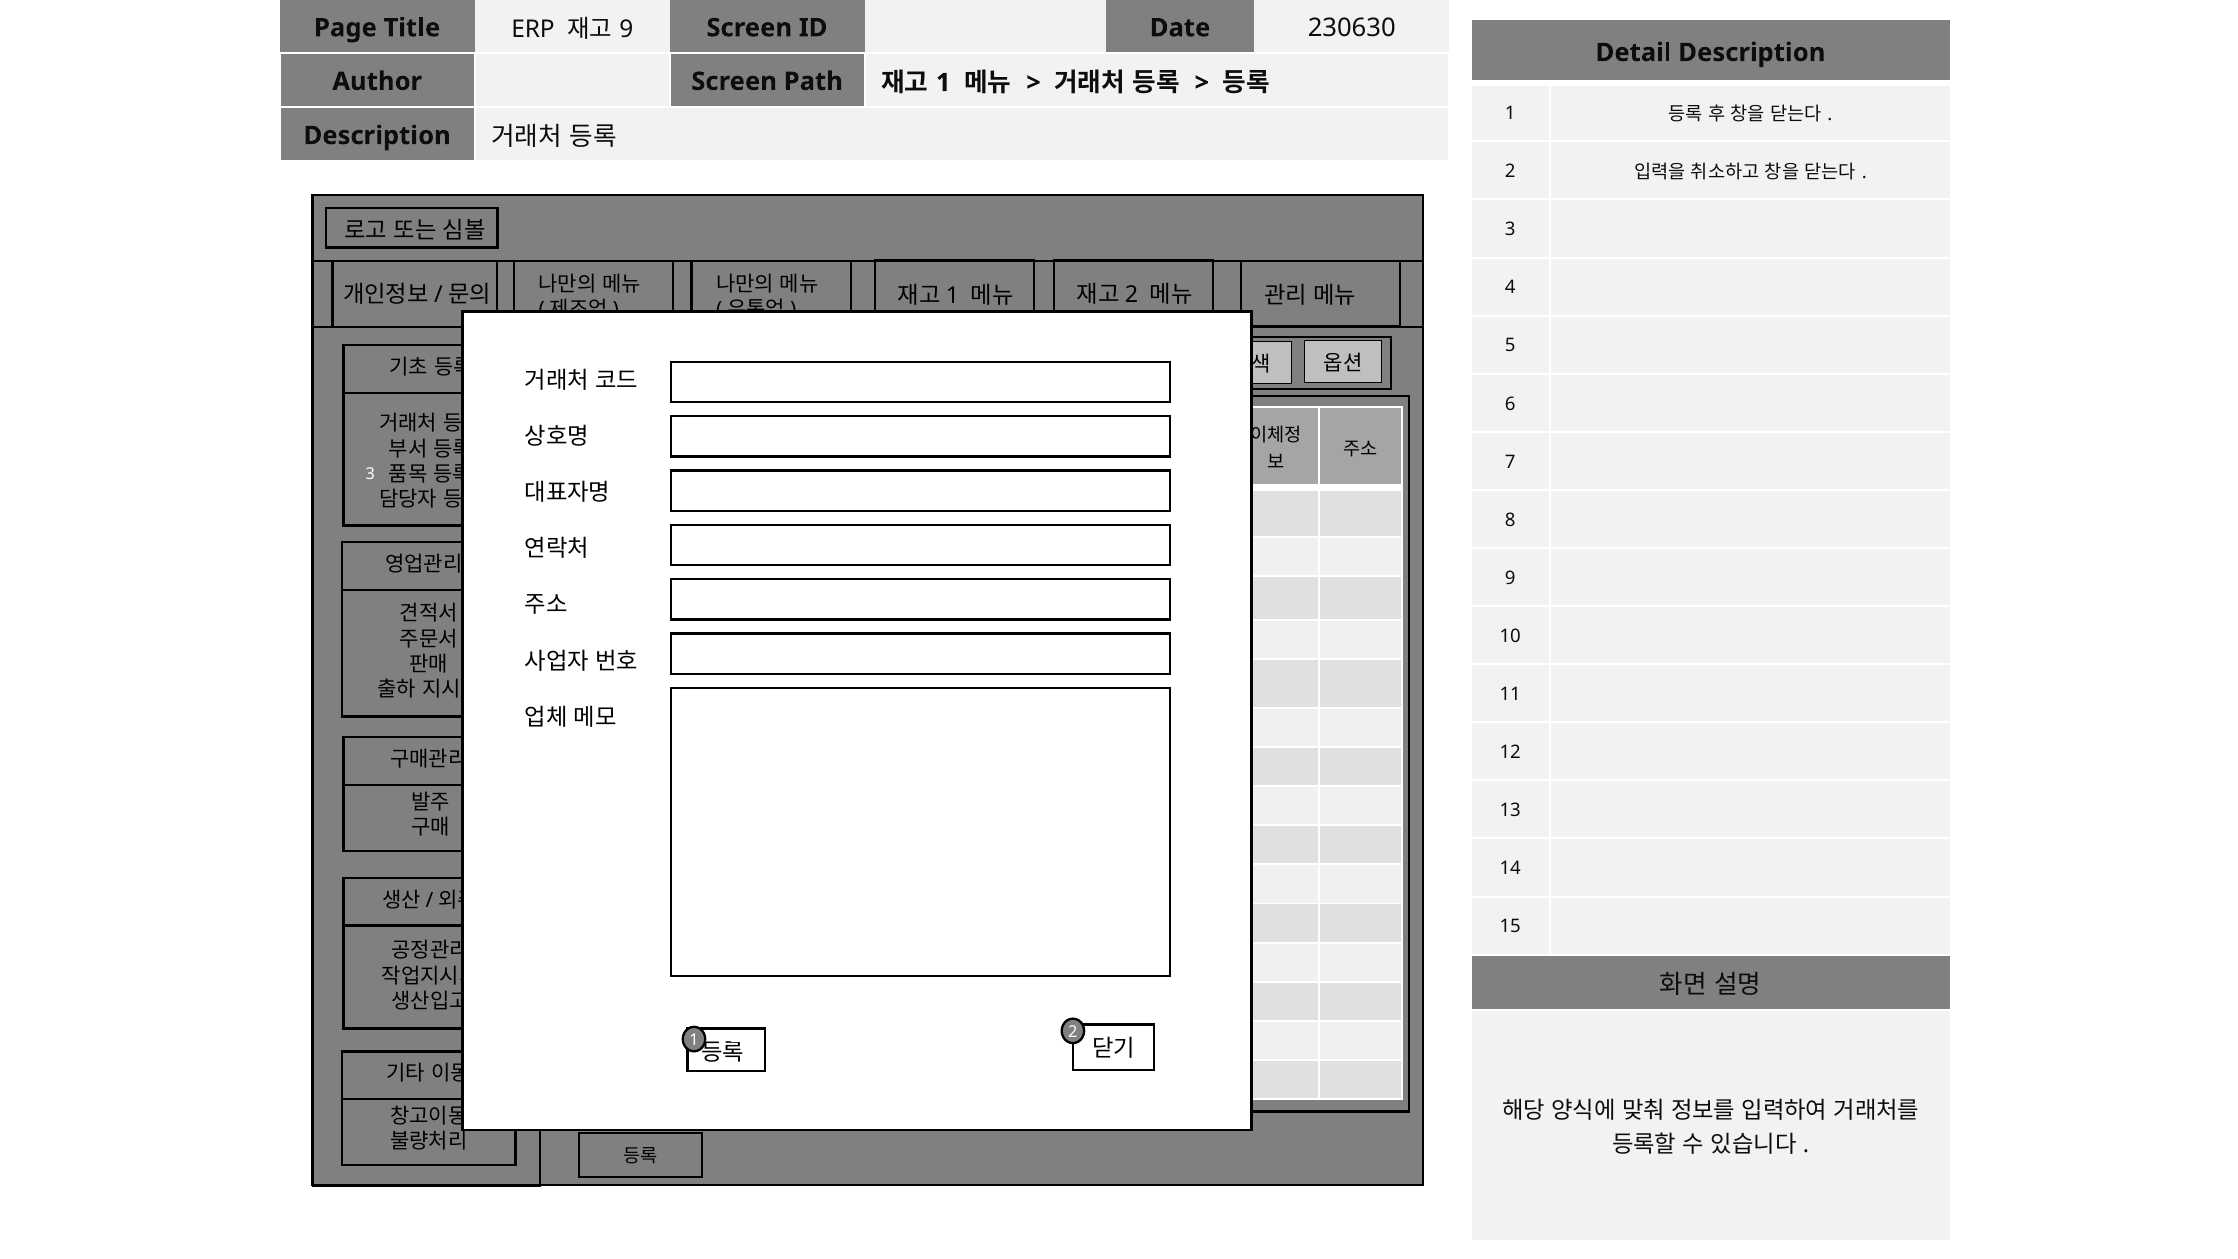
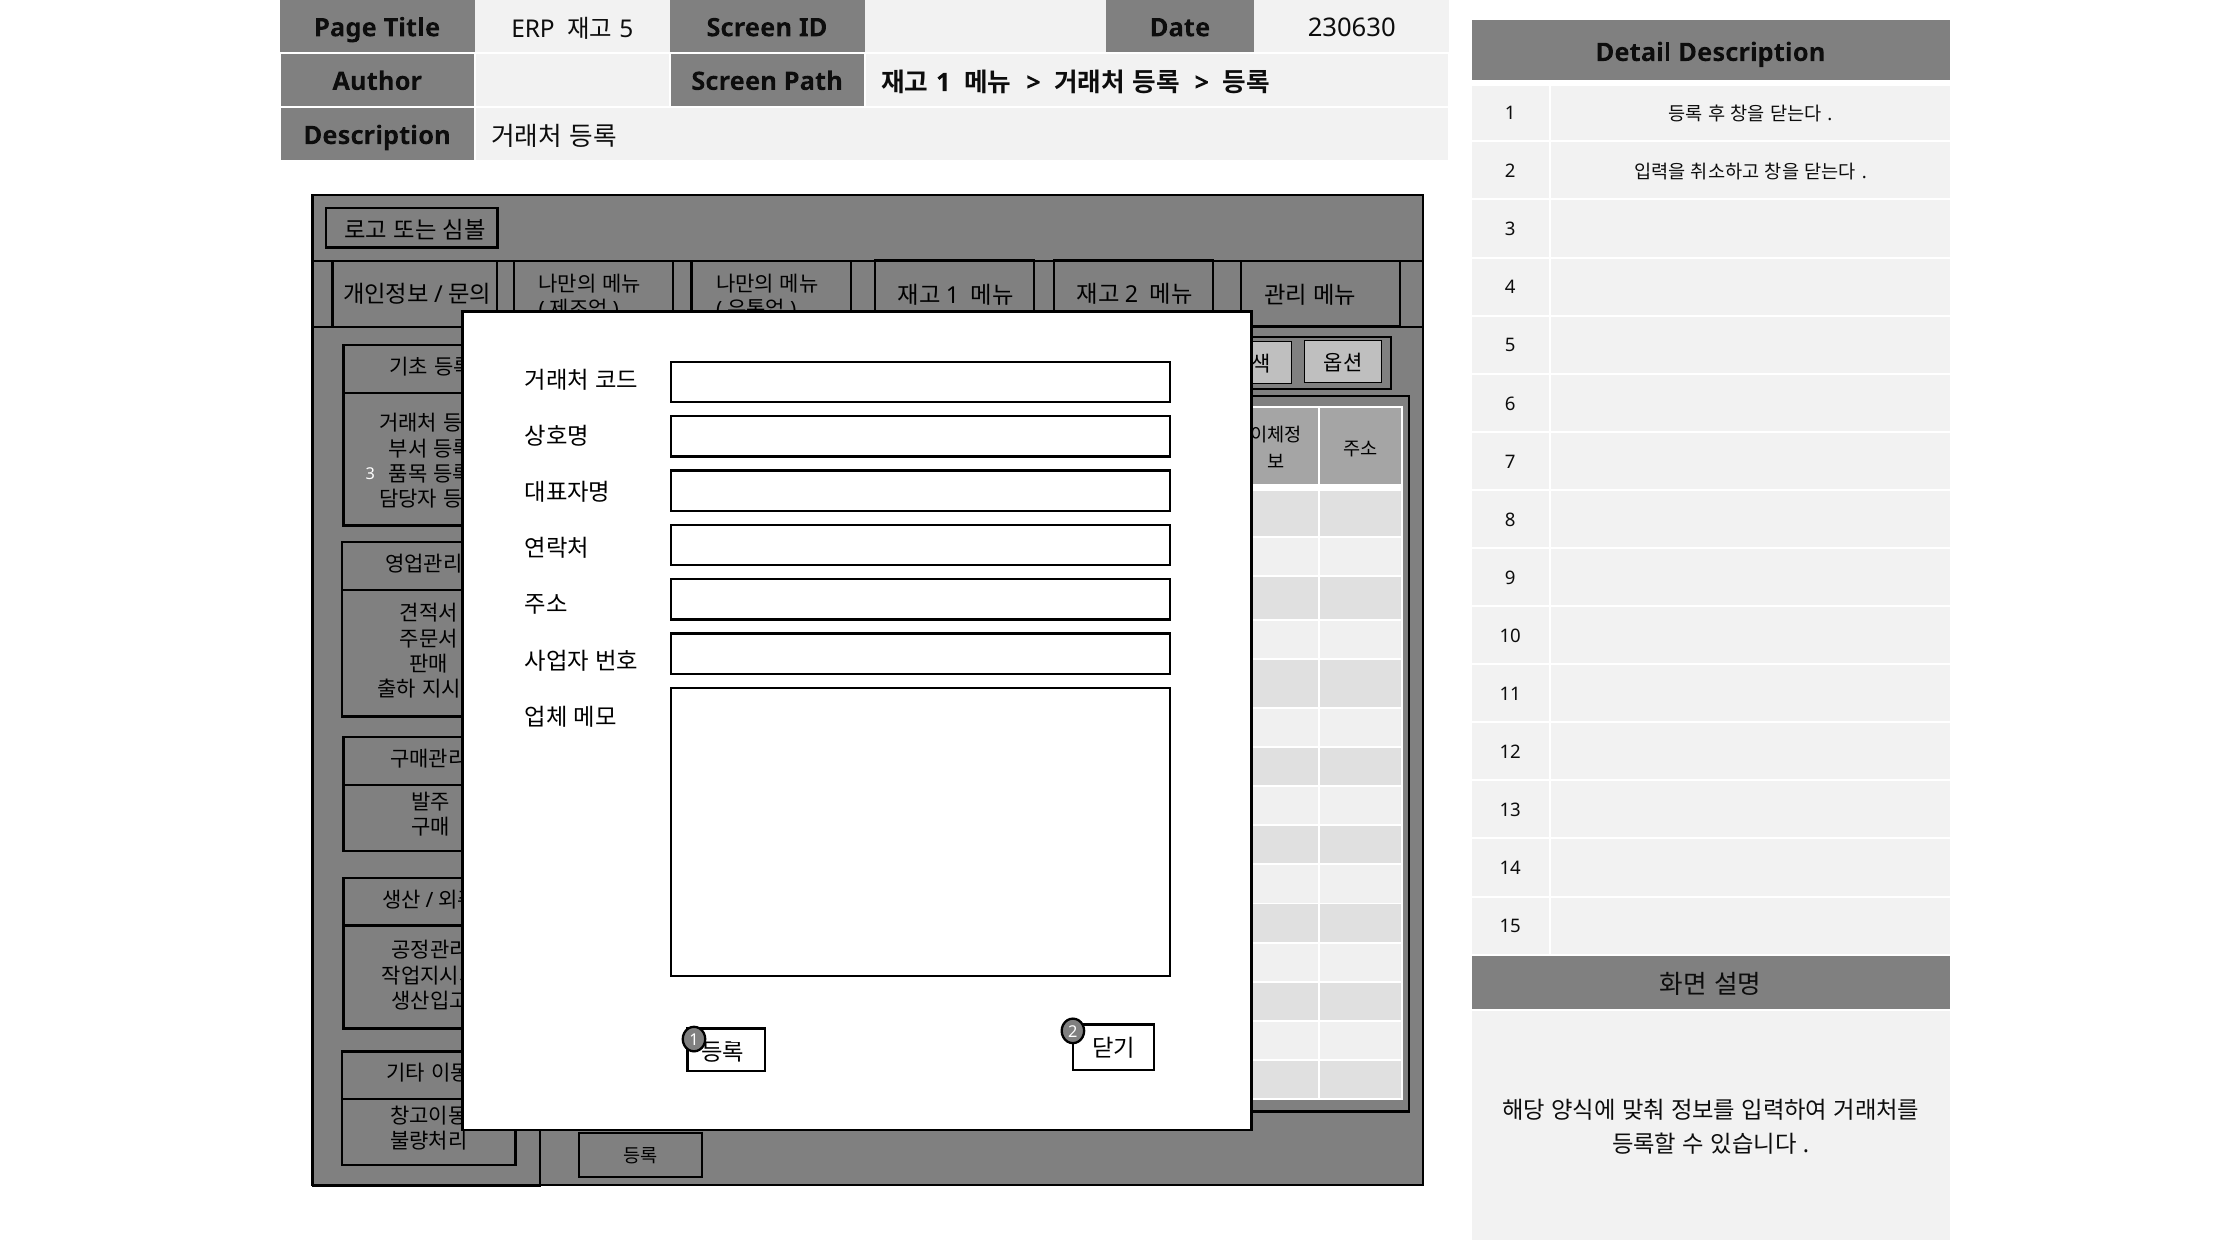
9 at (626, 29): 9 -> 5
